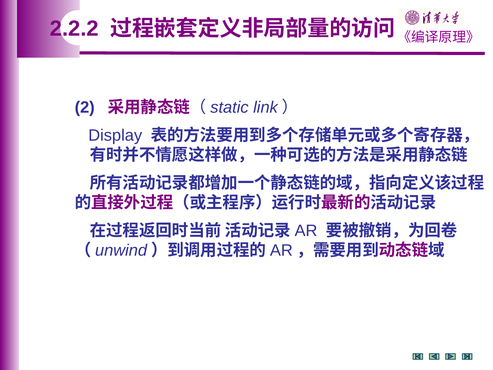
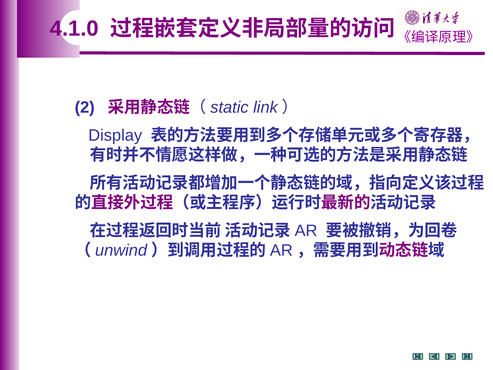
2.2.2: 2.2.2 -> 4.1.0
